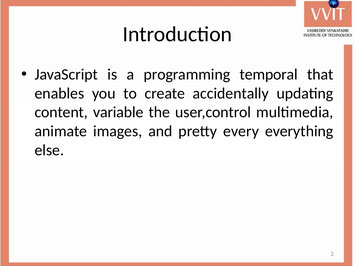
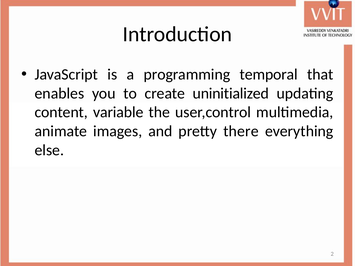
accidentally: accidentally -> uninitialized
every: every -> there
